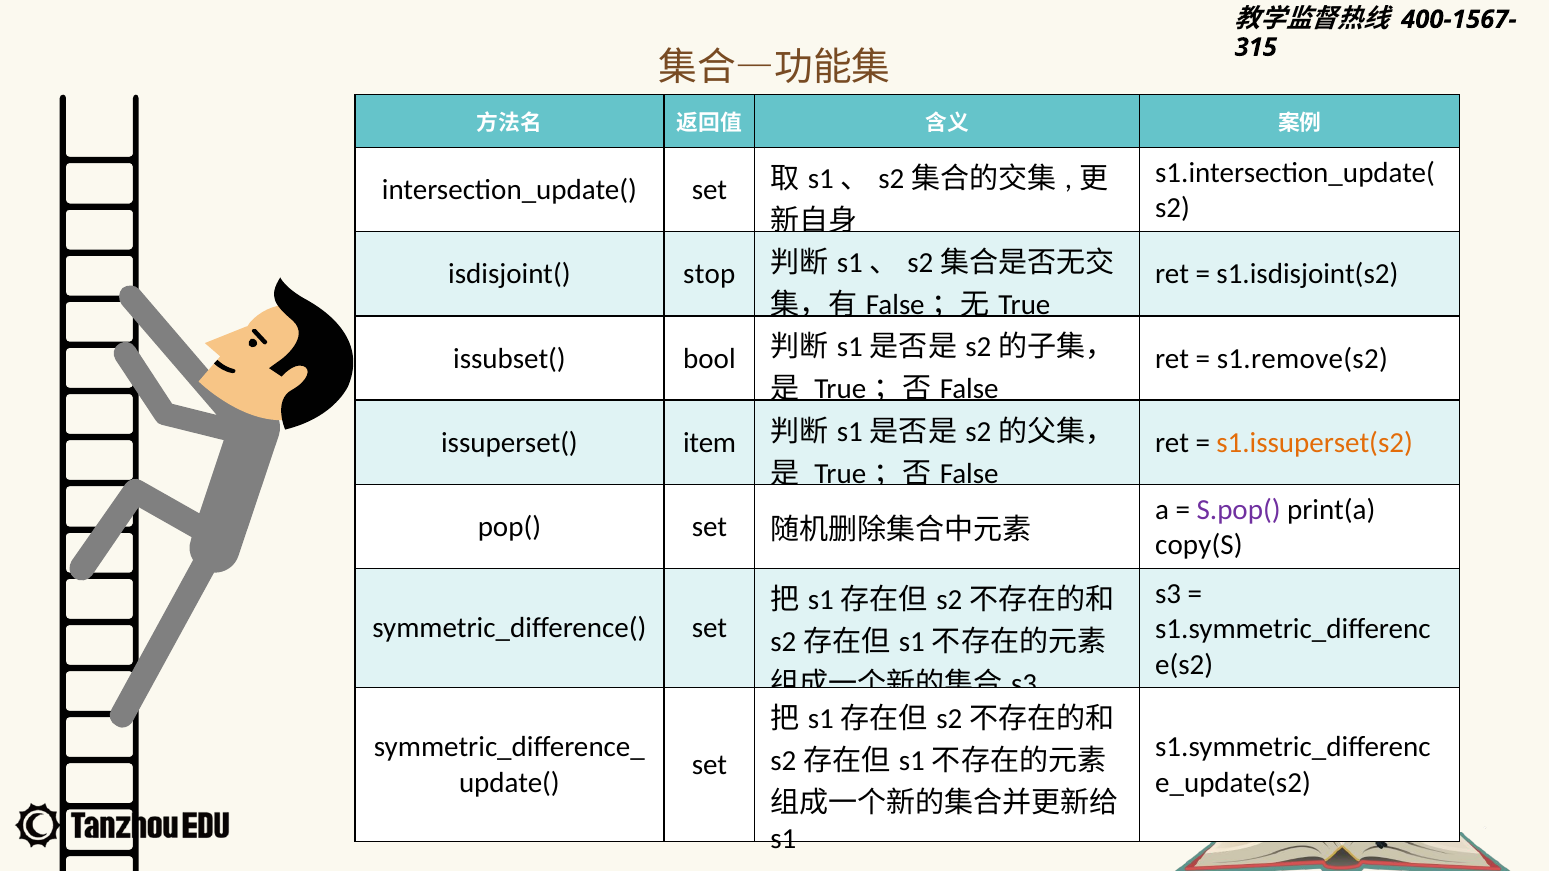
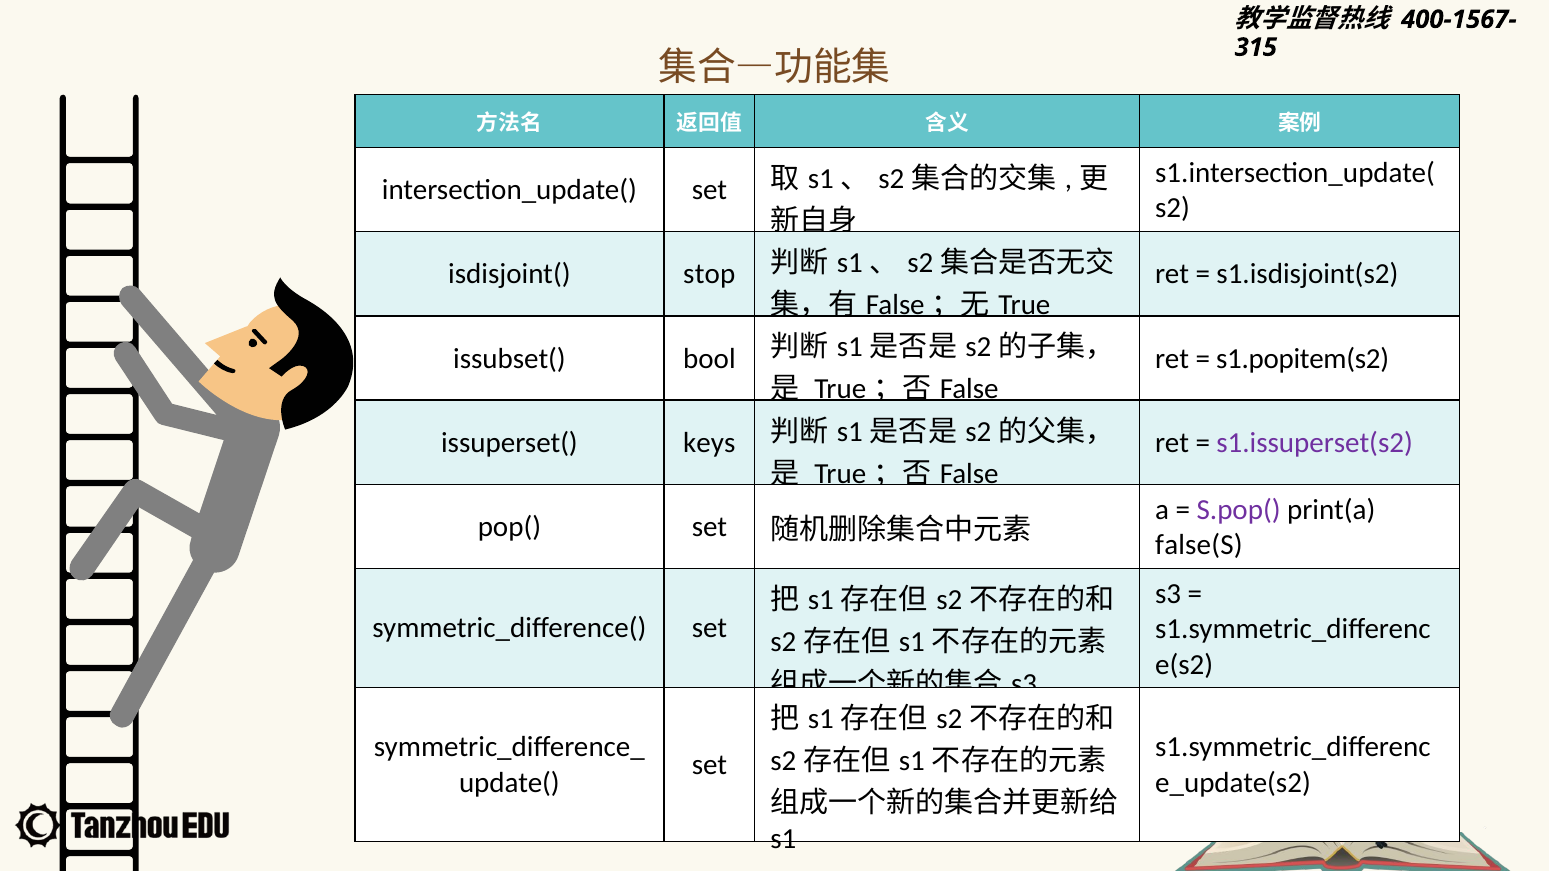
s1.remove(s2: s1.remove(s2 -> s1.popitem(s2
item: item -> keys
s1.issuperset(s2 colour: orange -> purple
copy(S: copy(S -> false(S
